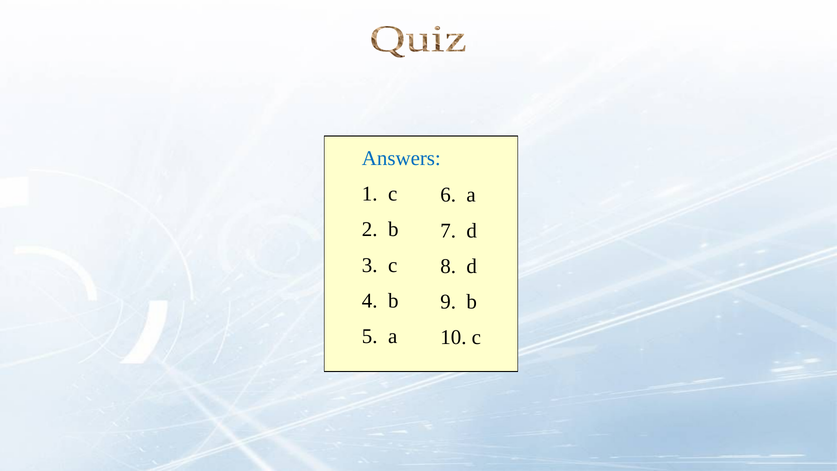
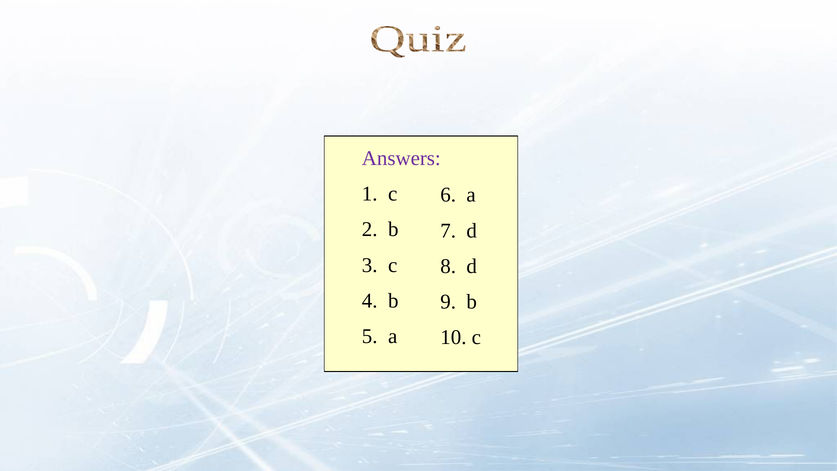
Answers colour: blue -> purple
